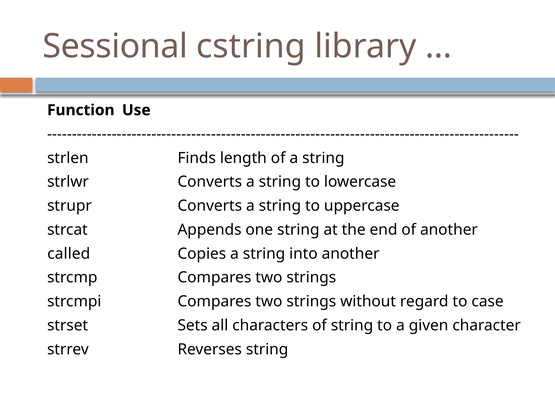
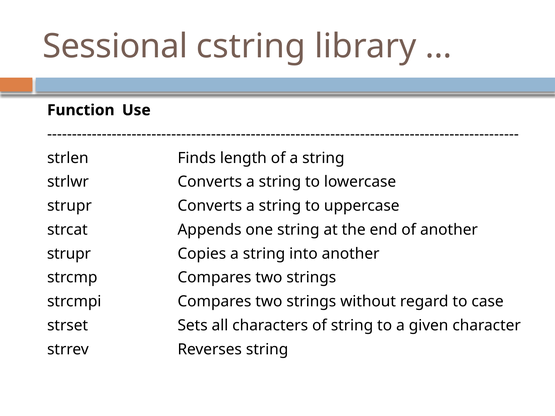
called at (69, 254): called -> strupr
